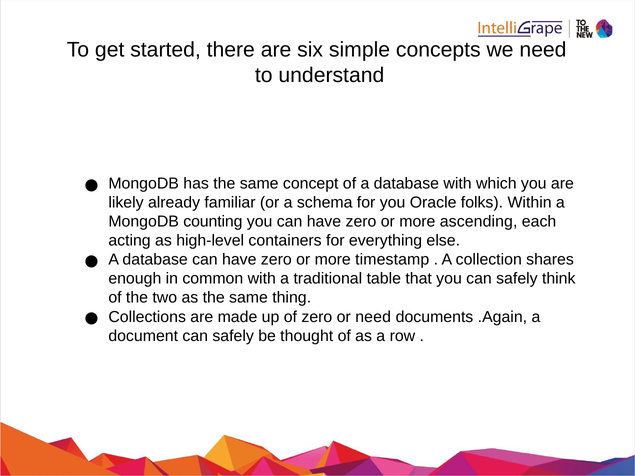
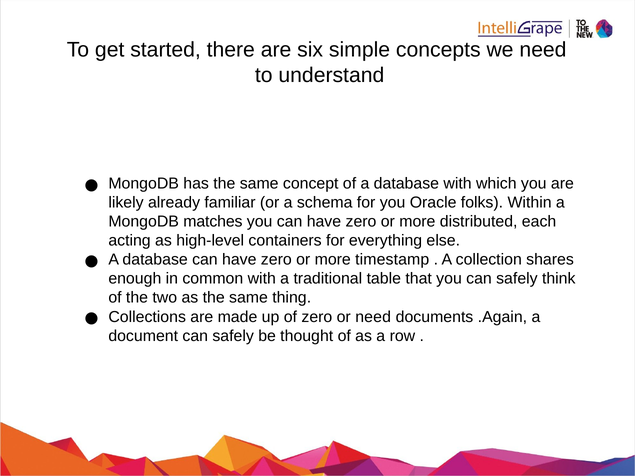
counting: counting -> matches
ascending: ascending -> distributed
